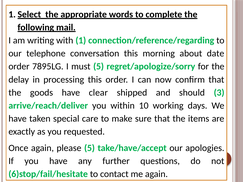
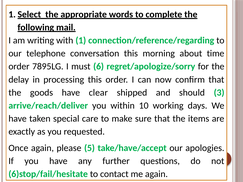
date: date -> time
must 5: 5 -> 6
